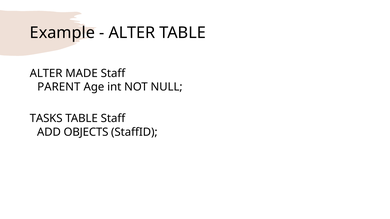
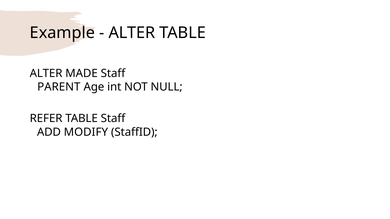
TASKS: TASKS -> REFER
OBJECTS: OBJECTS -> MODIFY
